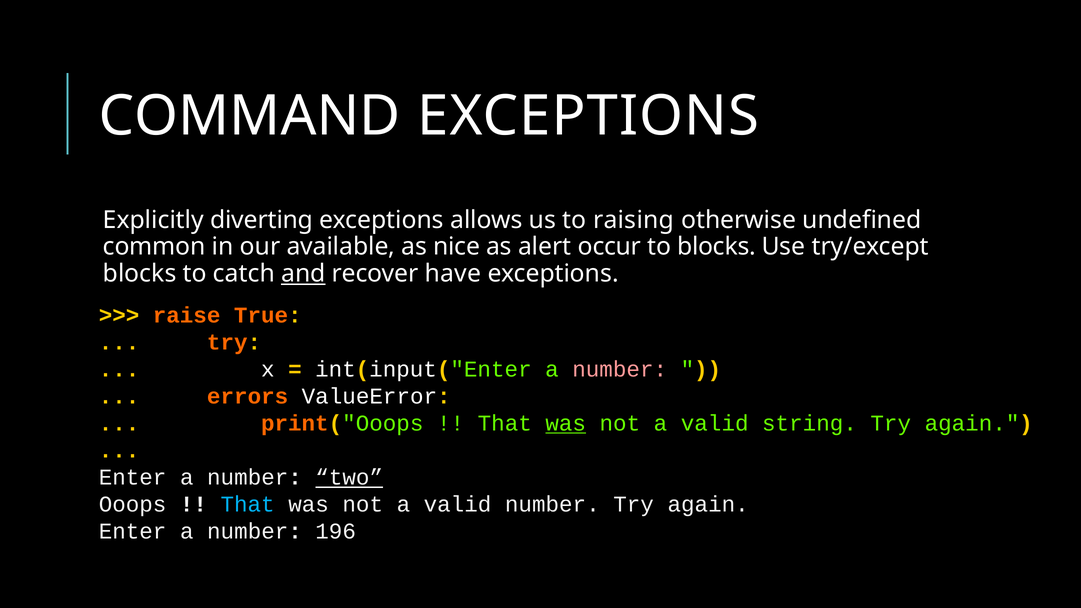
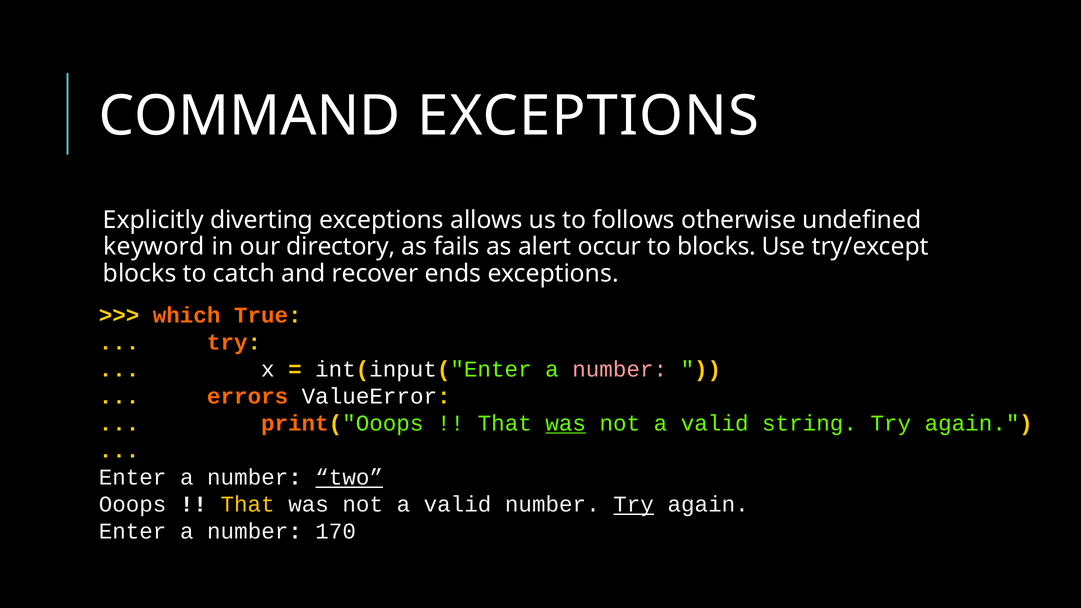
raising: raising -> follows
common: common -> keyword
available: available -> directory
nice: nice -> fails
and underline: present -> none
have: have -> ends
raise: raise -> which
That at (248, 505) colour: light blue -> yellow
Try at (634, 505) underline: none -> present
196: 196 -> 170
